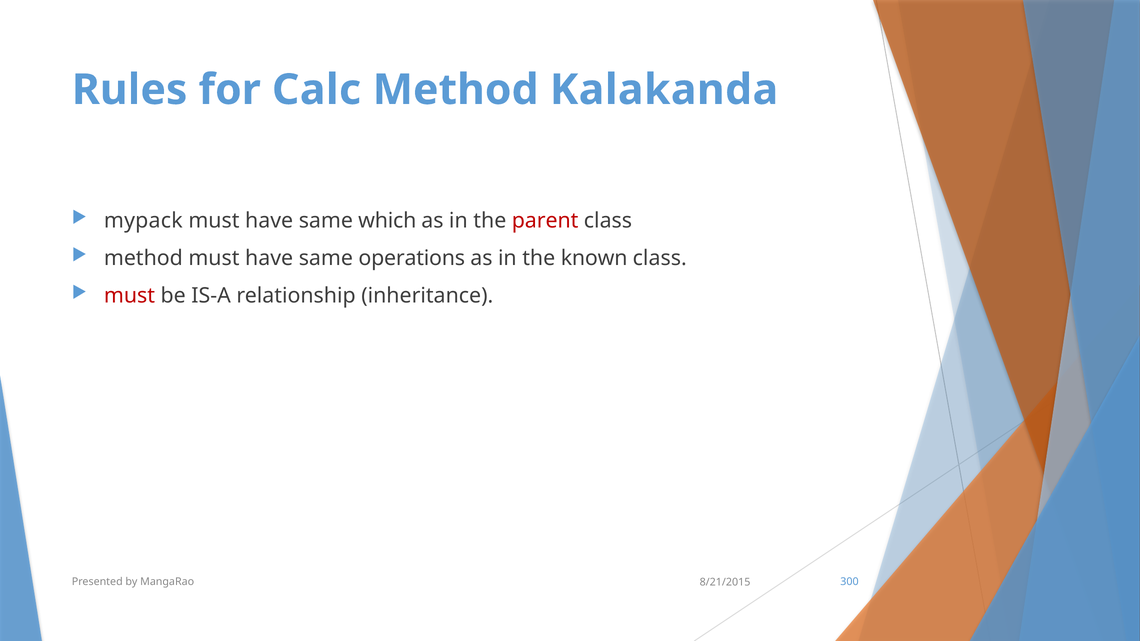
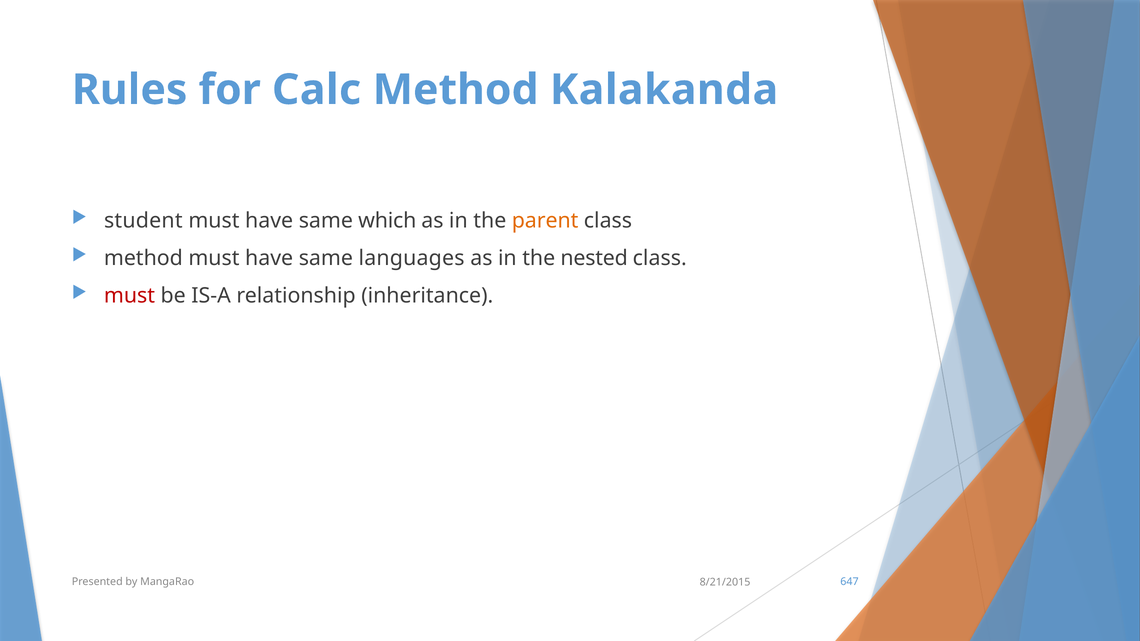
mypack: mypack -> student
parent colour: red -> orange
operations: operations -> languages
known: known -> nested
300: 300 -> 647
